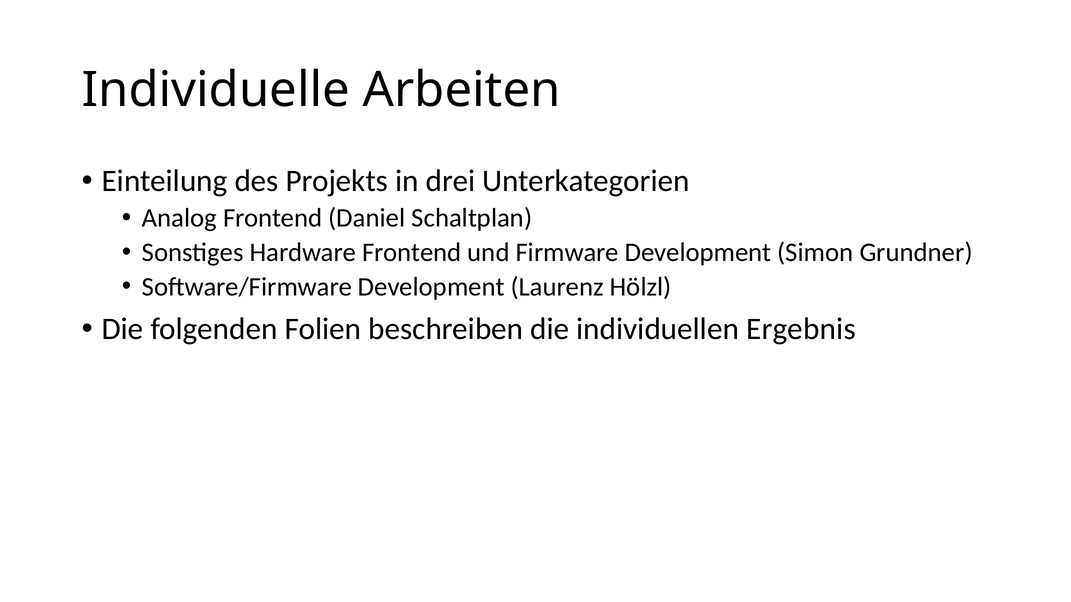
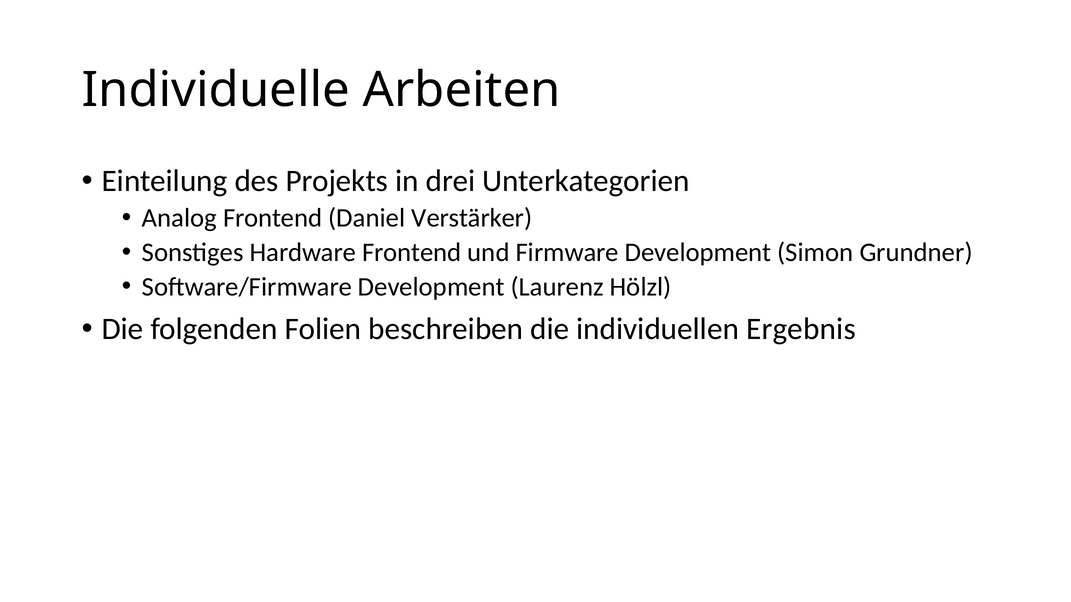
Schaltplan: Schaltplan -> Verstärker
